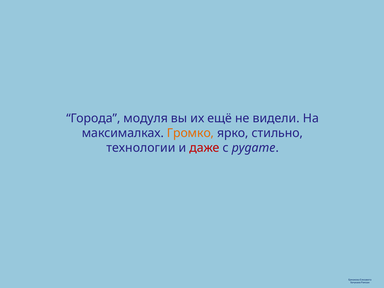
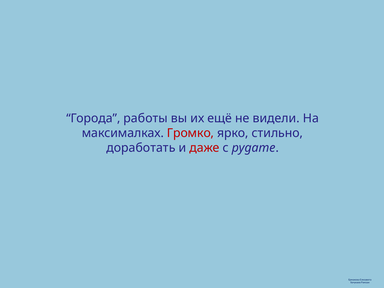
модуля: модуля -> работы
Громко colour: orange -> red
технологии: технологии -> доработать
